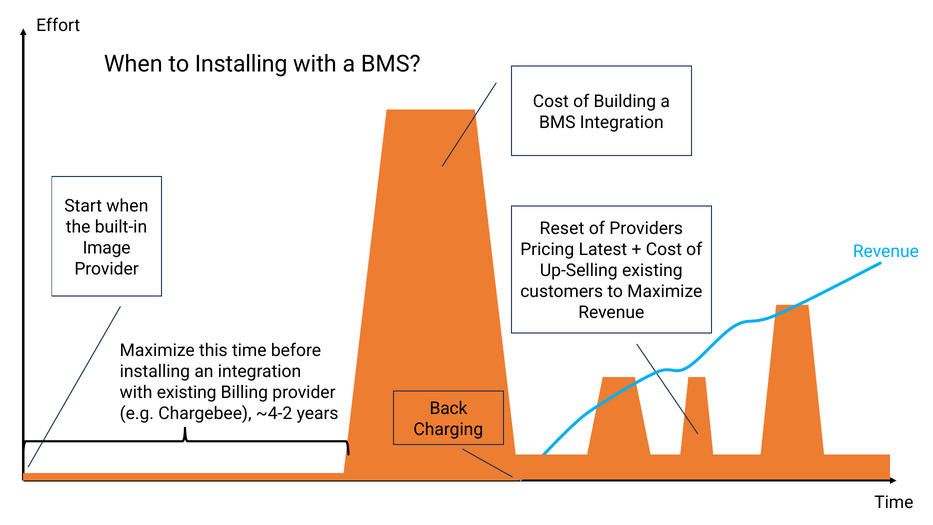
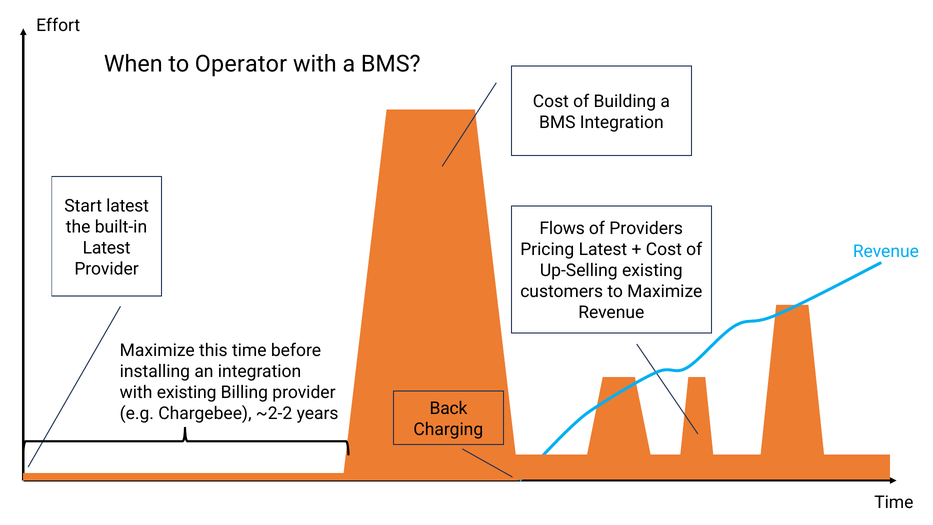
to Installing: Installing -> Operator
Start when: when -> latest
Reset: Reset -> Flows
Image at (107, 248): Image -> Latest
~4-2: ~4-2 -> ~2-2
